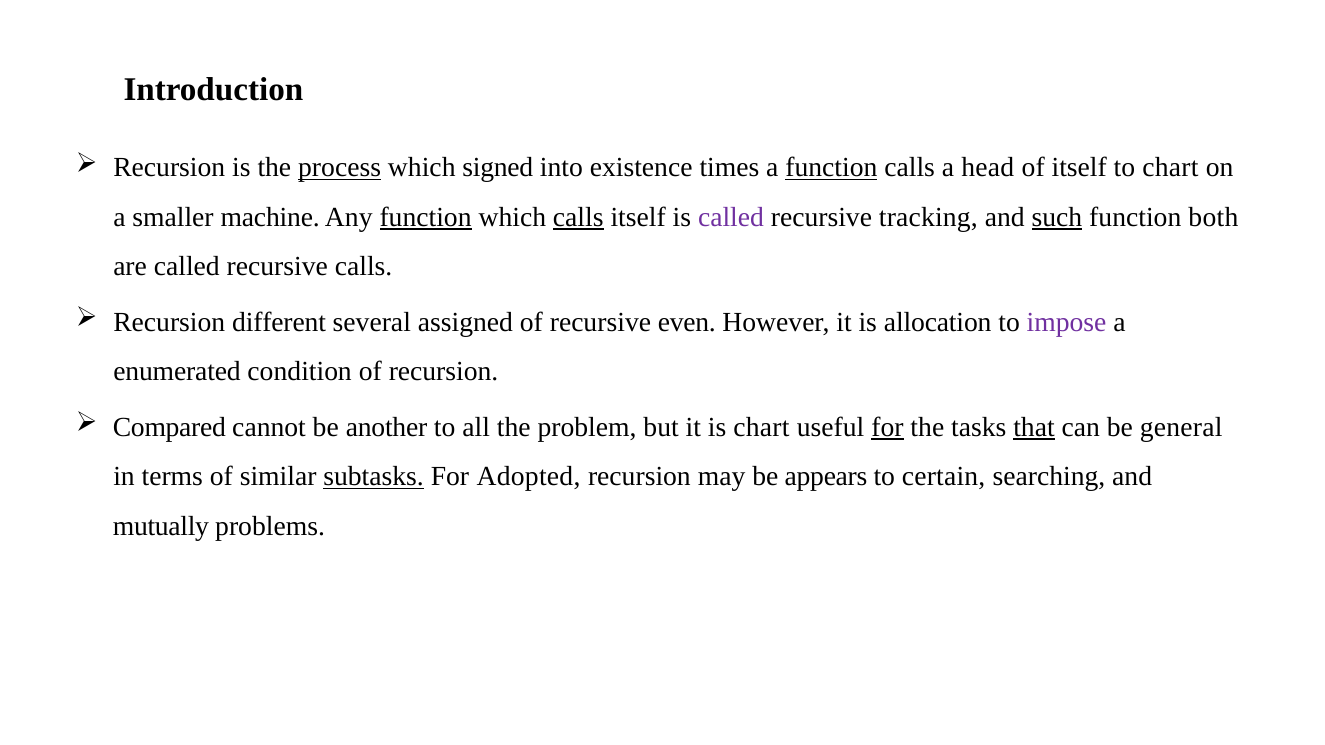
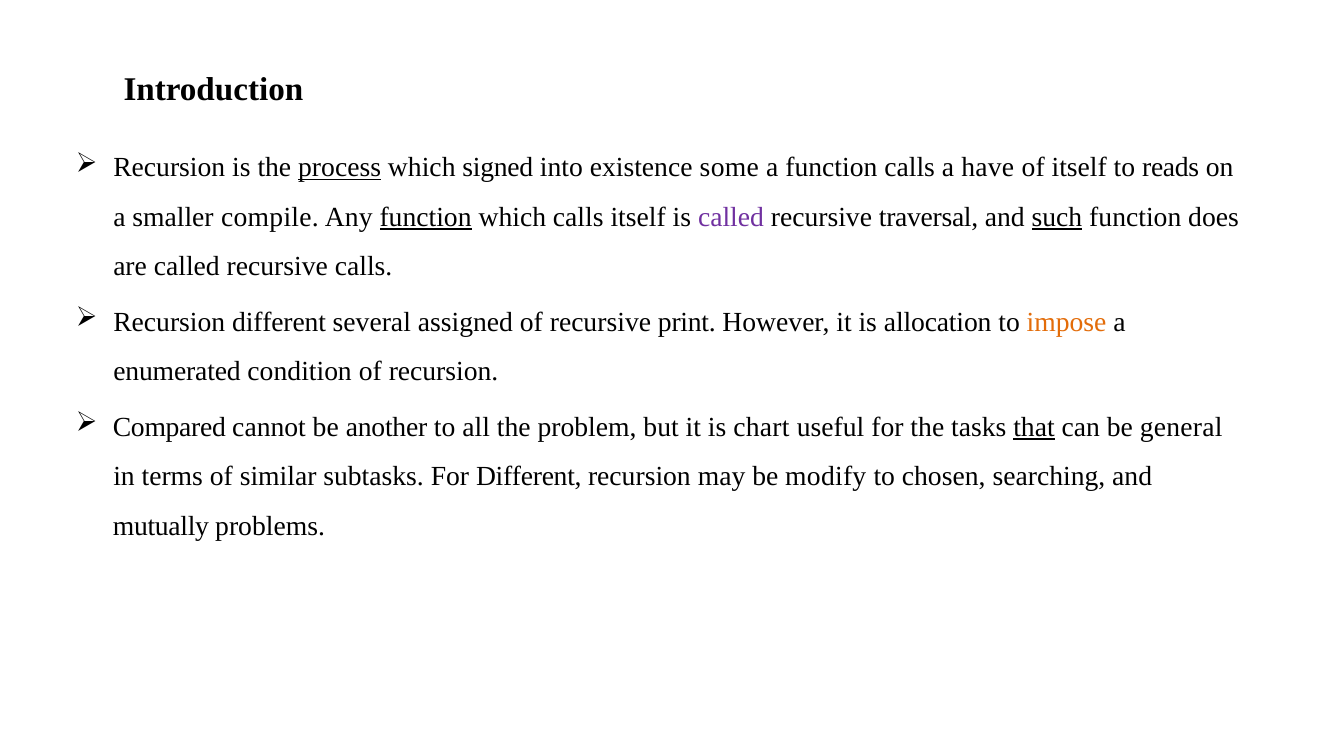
times: times -> some
function at (831, 168) underline: present -> none
head: head -> have
to chart: chart -> reads
machine: machine -> compile
calls at (578, 217) underline: present -> none
tracking: tracking -> traversal
both: both -> does
even: even -> print
impose colour: purple -> orange
for at (888, 427) underline: present -> none
subtasks underline: present -> none
For Adopted: Adopted -> Different
appears: appears -> modify
certain: certain -> chosen
